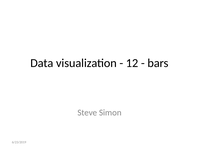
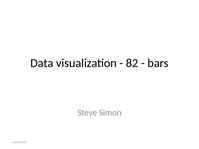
12: 12 -> 82
